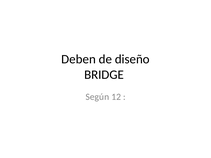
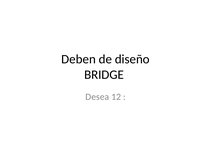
Según: Según -> Desea
